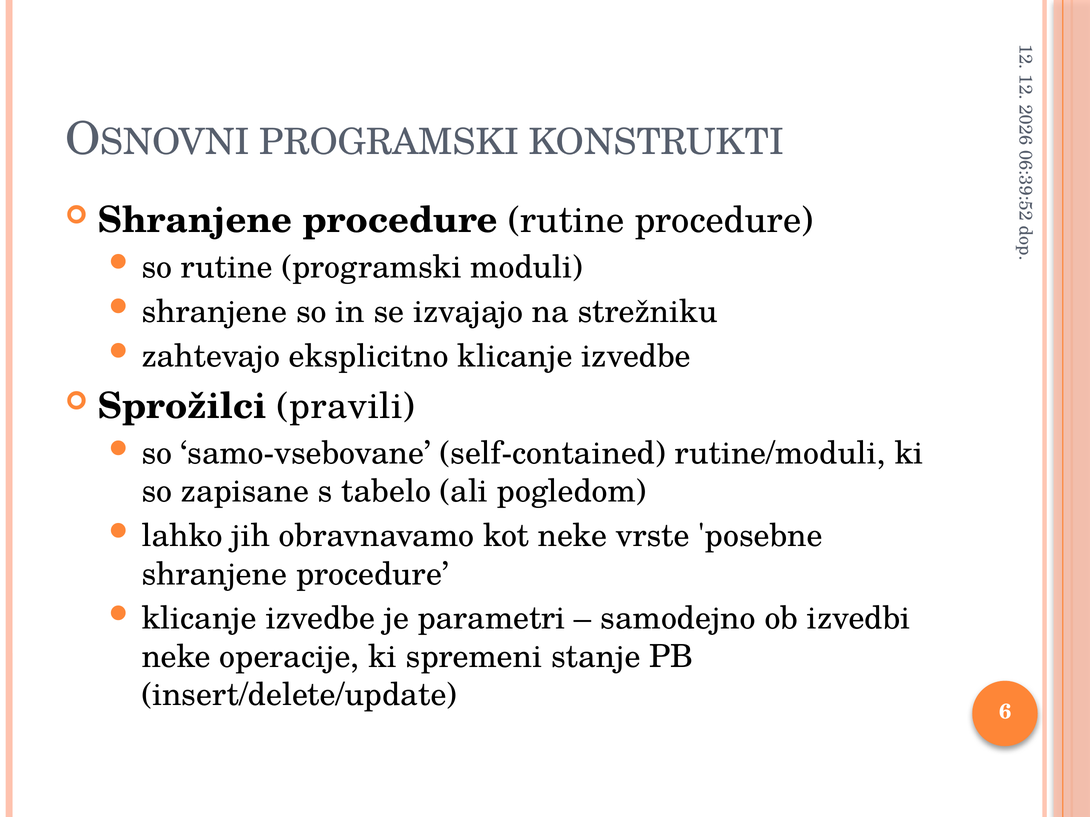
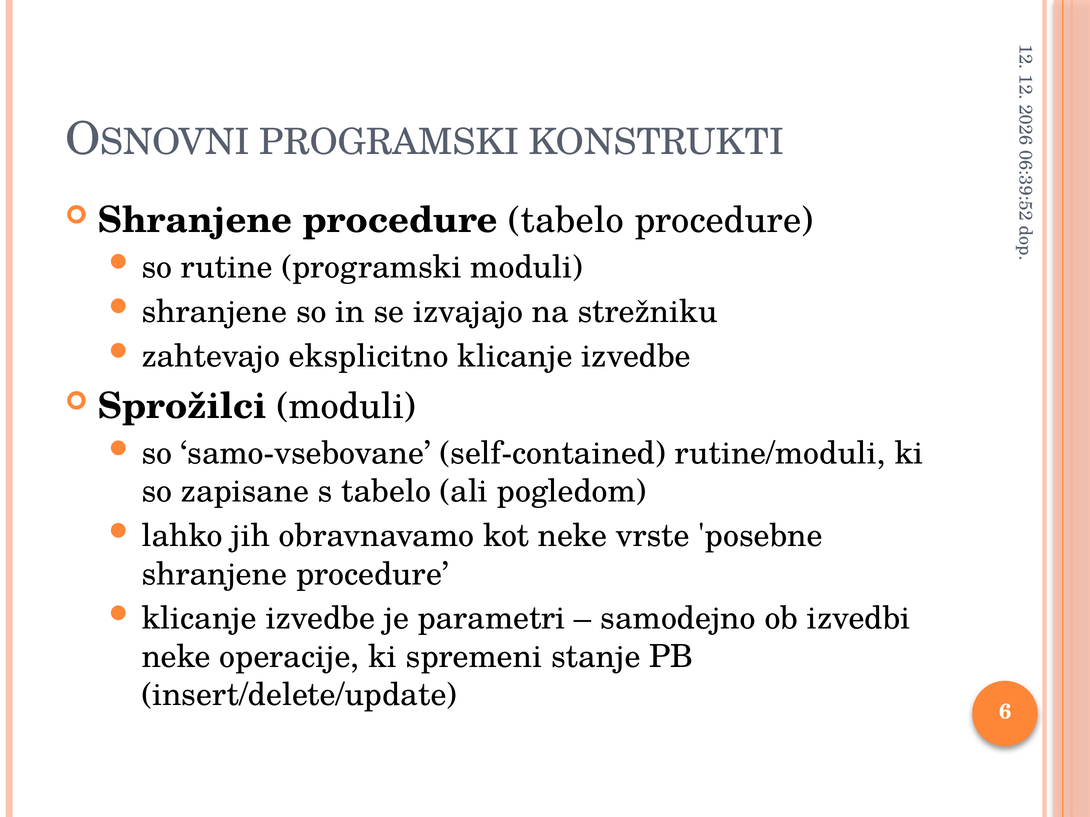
procedure rutine: rutine -> tabelo
Sprožilci pravili: pravili -> moduli
